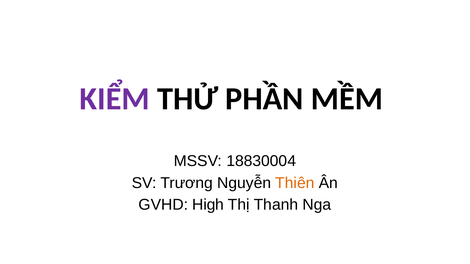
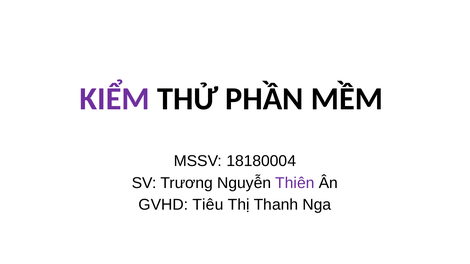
18830004: 18830004 -> 18180004
Thiên colour: orange -> purple
High: High -> Tiêu
